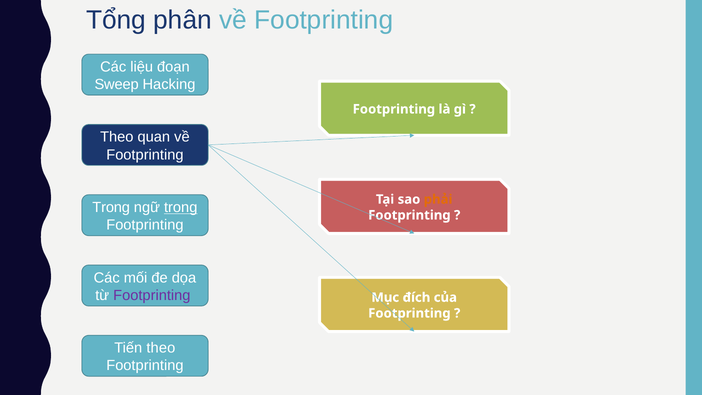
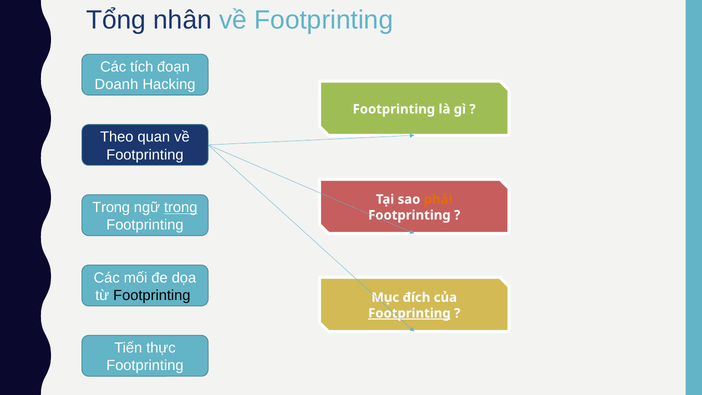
phân: phân -> nhân
liệu: liệu -> tích
Sweep: Sweep -> Doanh
Footprinting at (152, 295) colour: purple -> black
Footprinting at (409, 313) underline: none -> present
Tiến theo: theo -> thực
